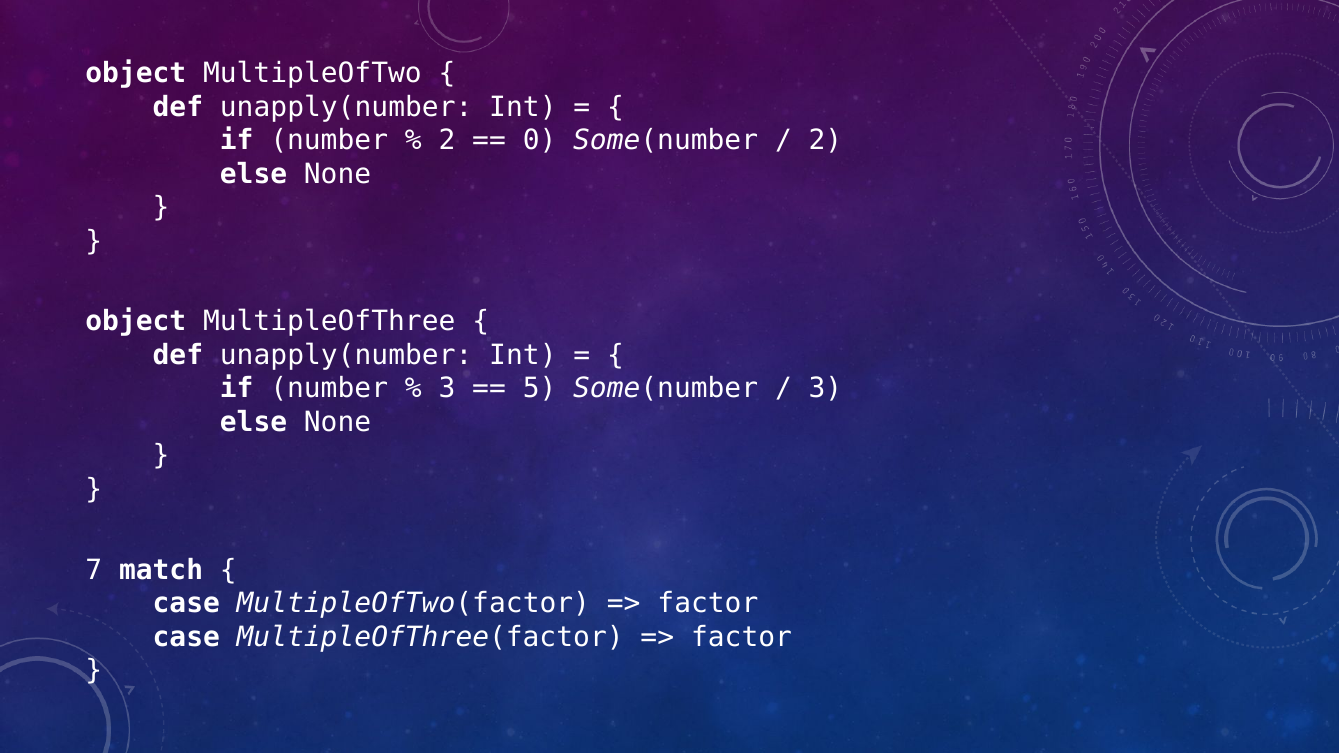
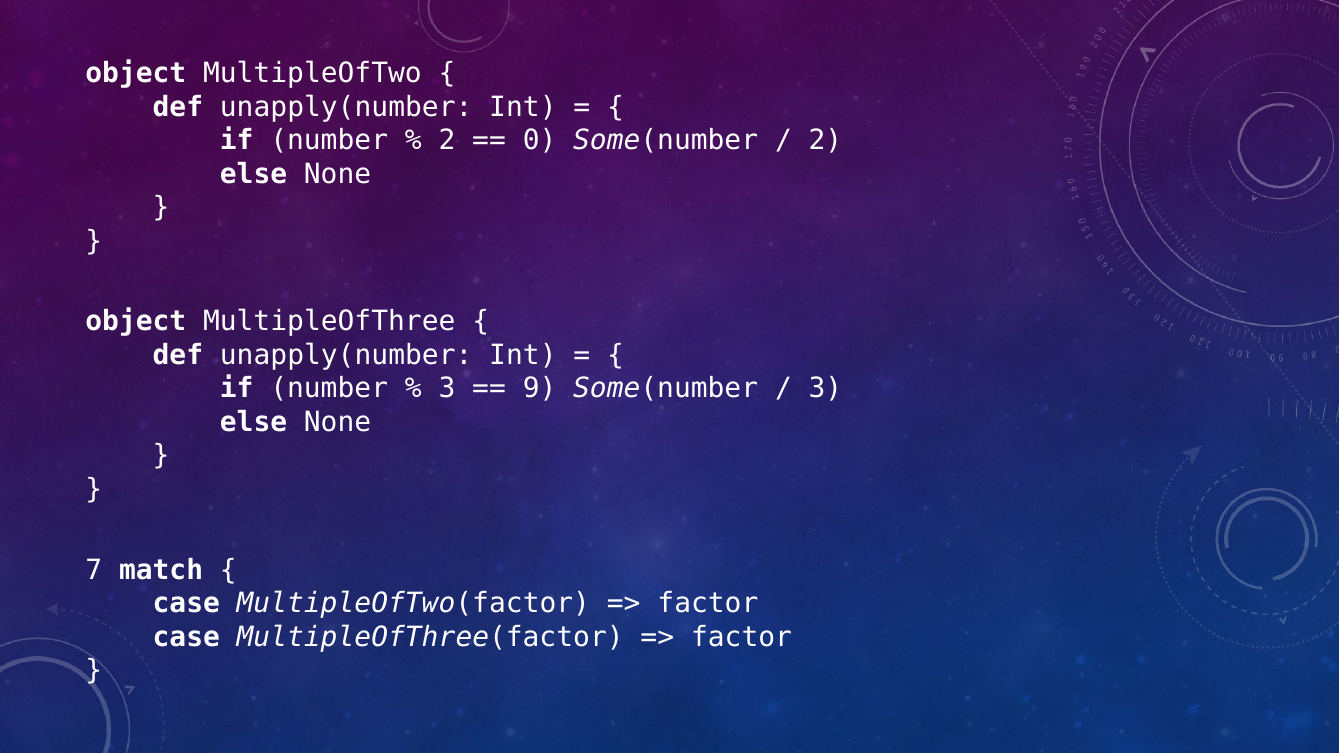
5: 5 -> 9
